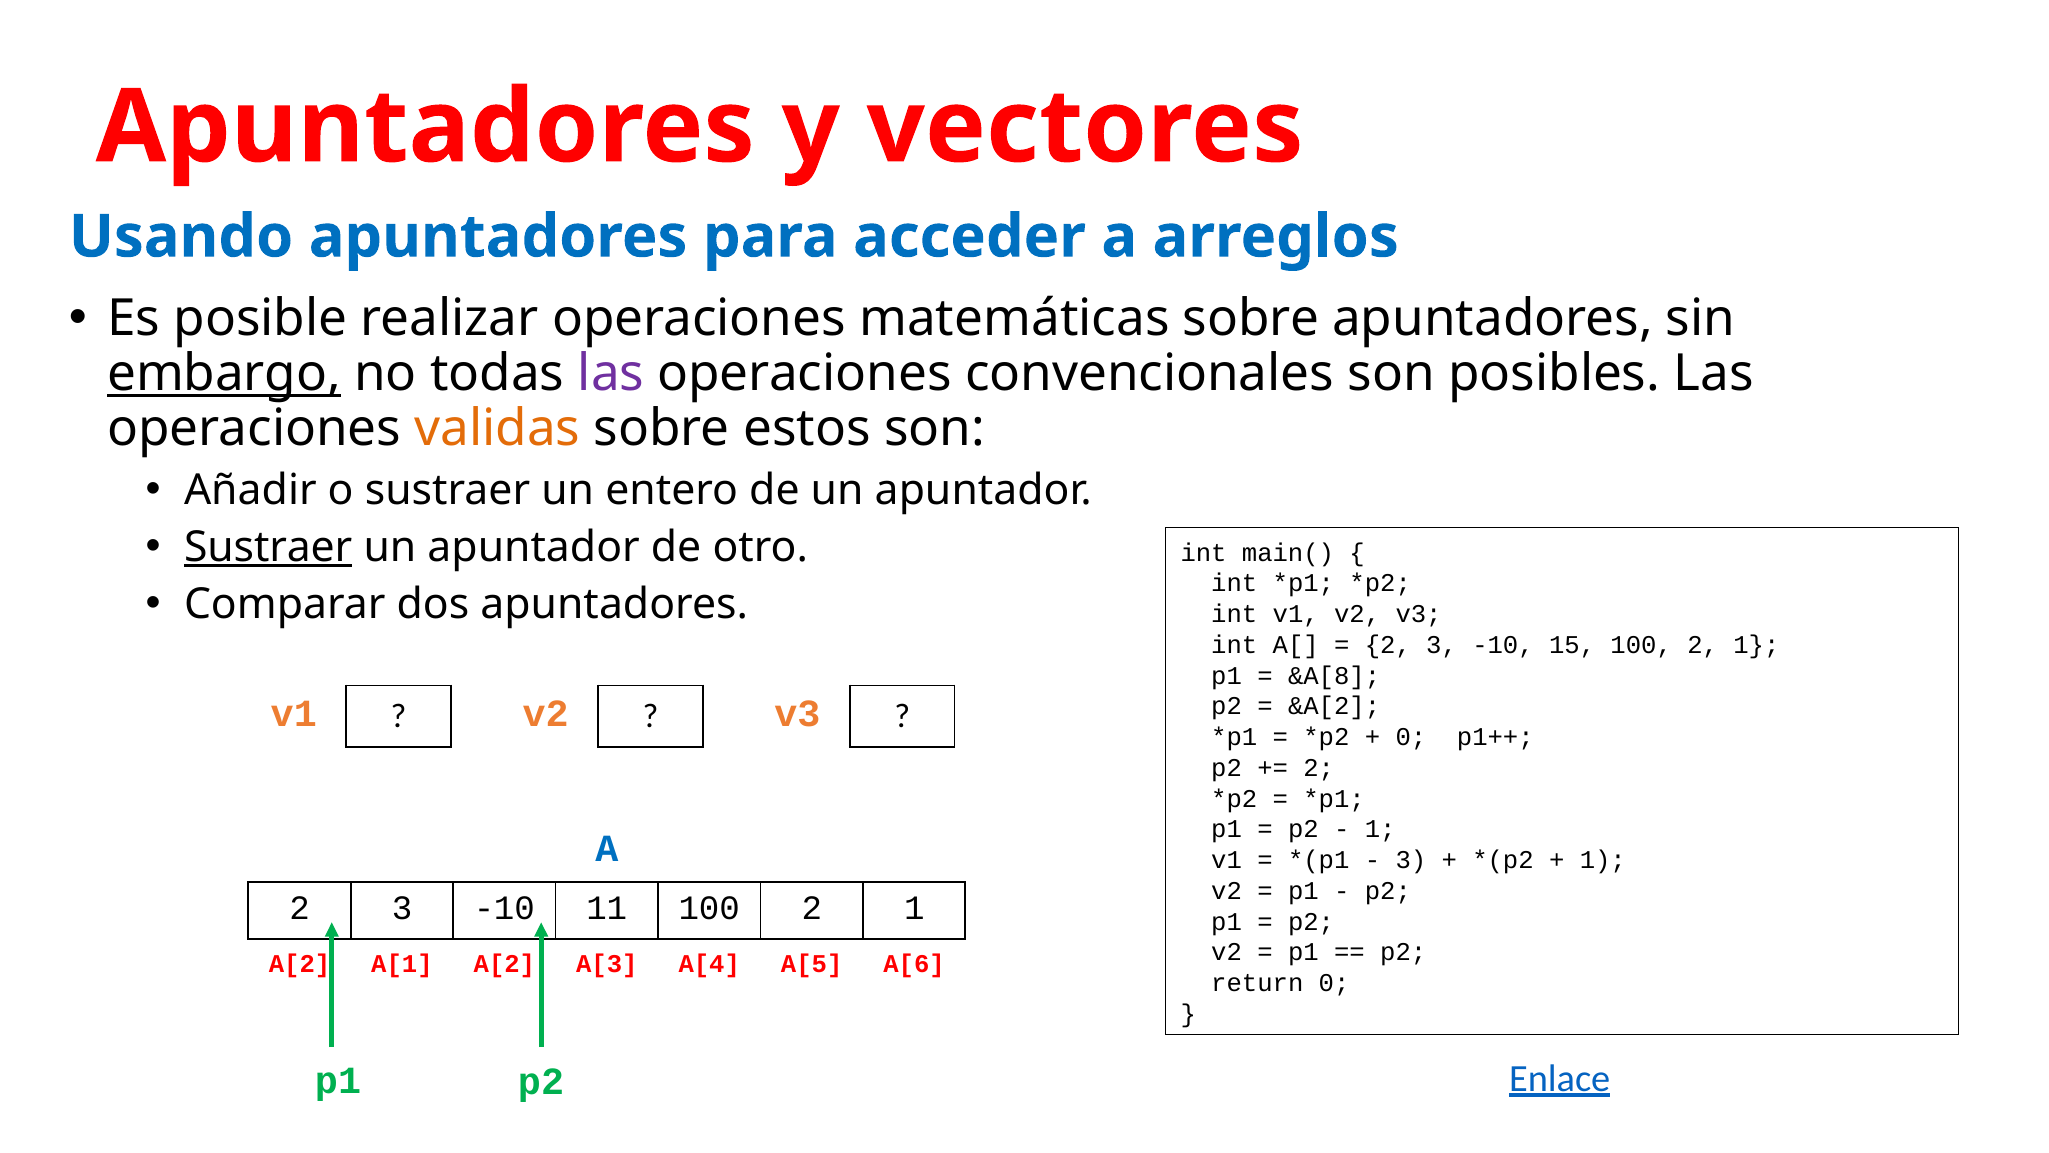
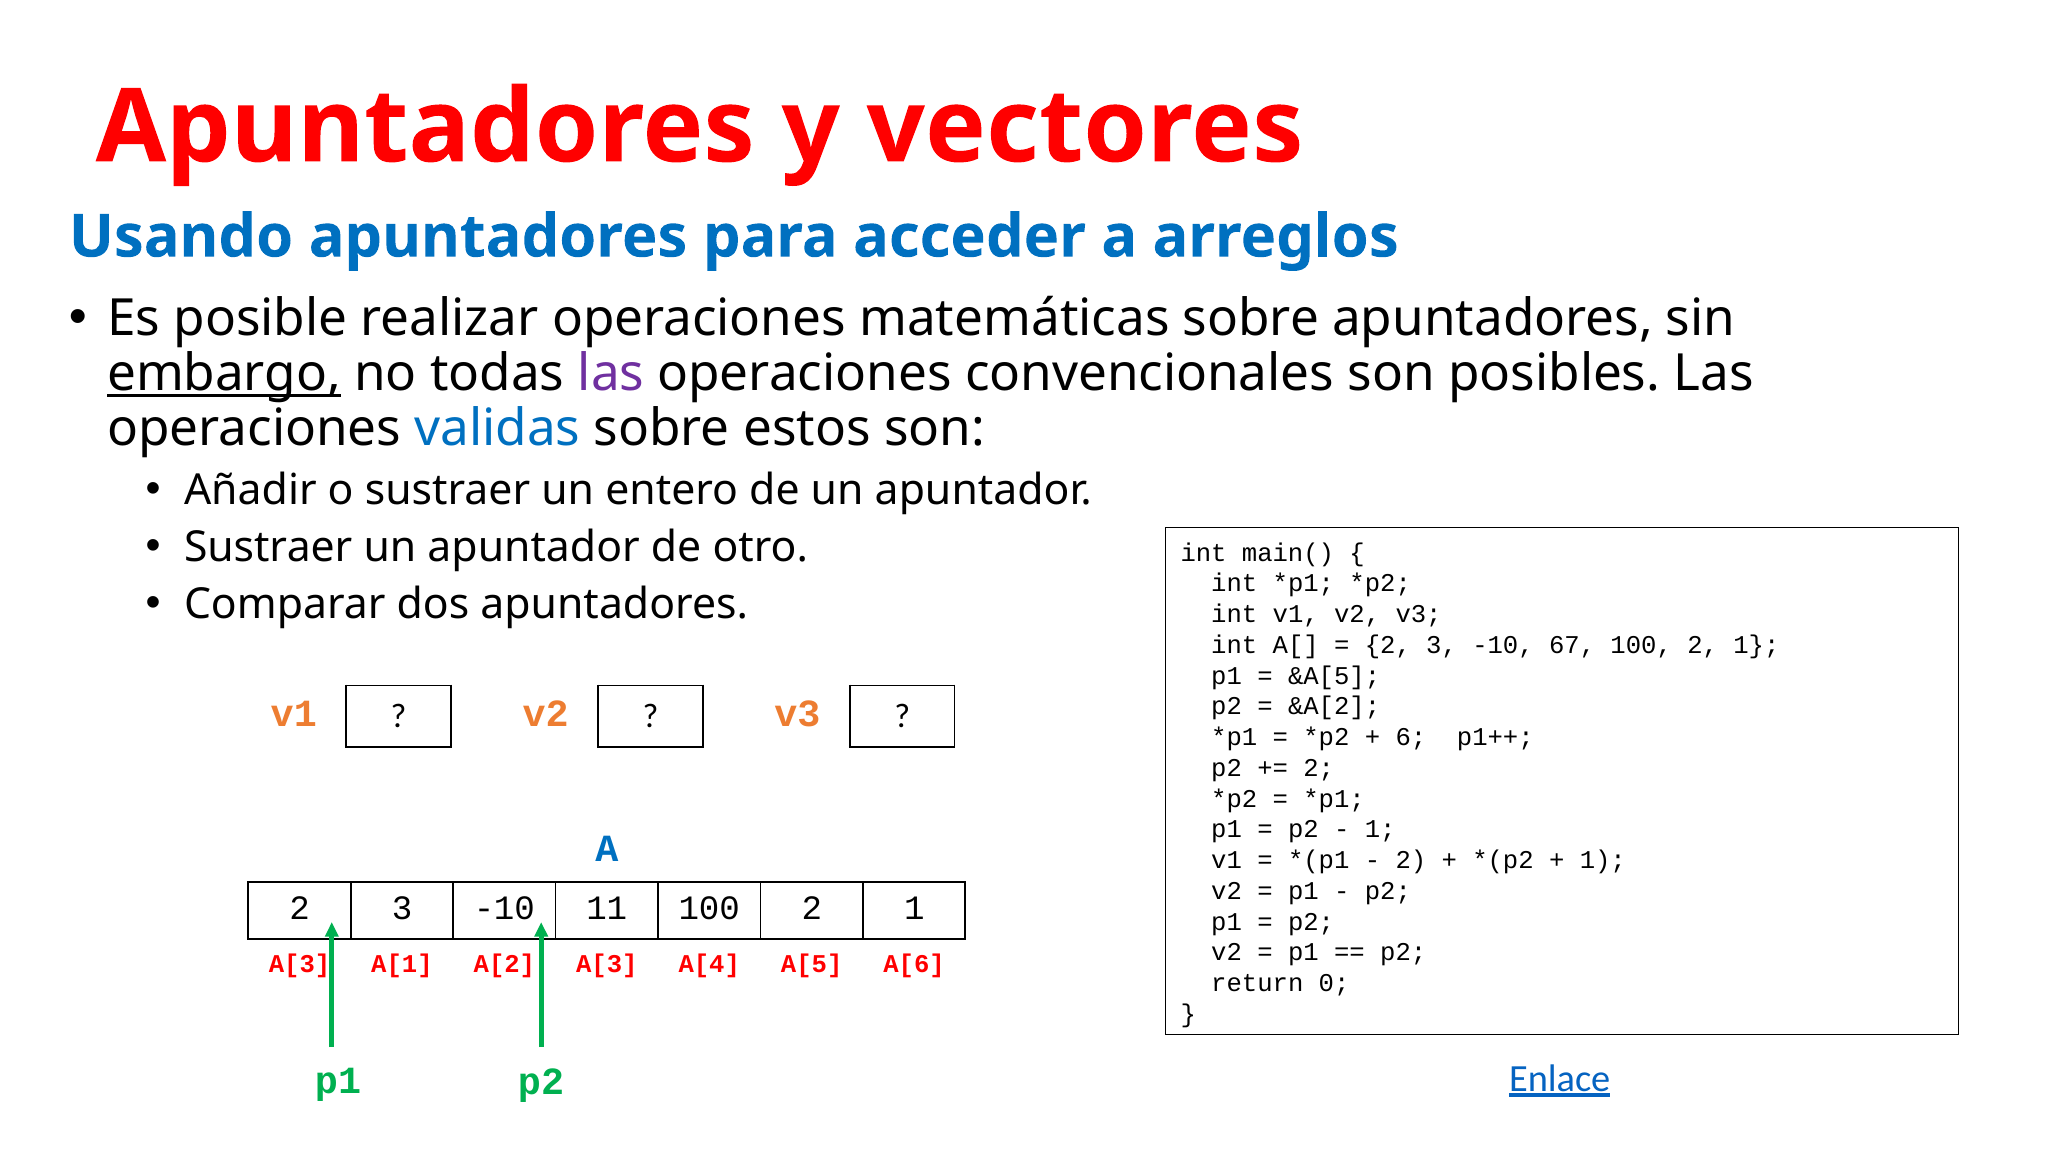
validas colour: orange -> blue
Sustraer at (268, 547) underline: present -> none
15: 15 -> 67
&A[8: &A[8 -> &A[5
0 at (1411, 737): 0 -> 6
3 at (1411, 860): 3 -> 2
A[2 at (300, 964): A[2 -> A[3
